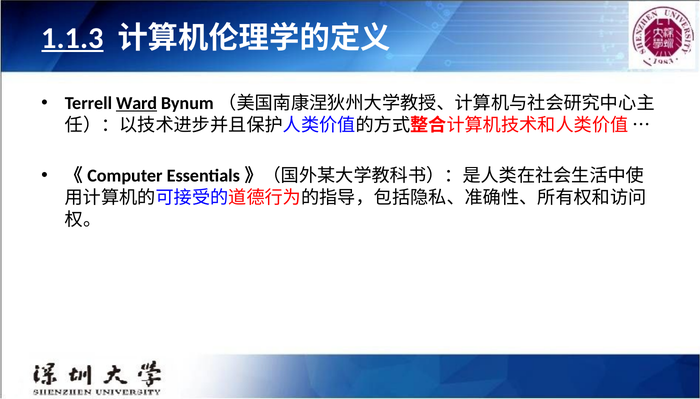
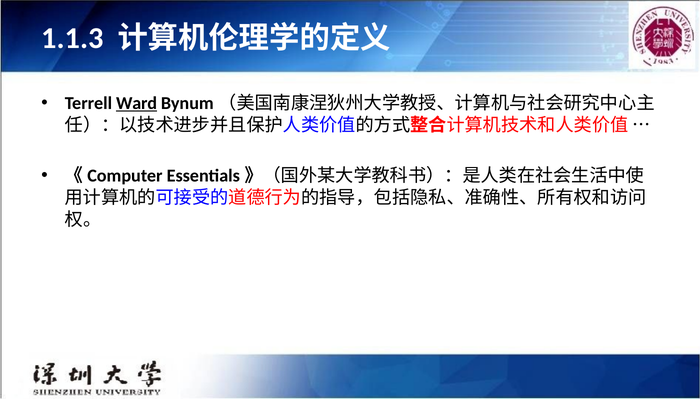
1.1.3 underline: present -> none
